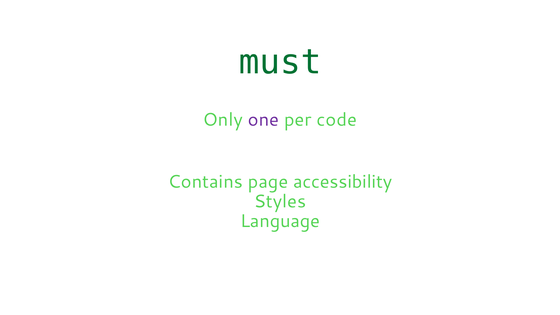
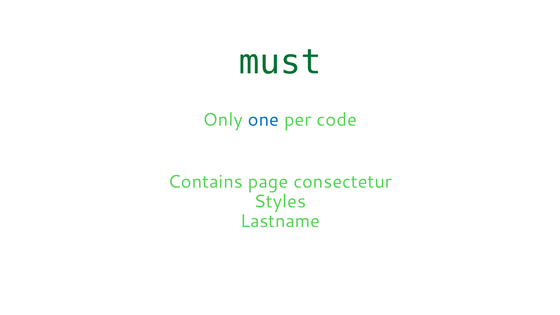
one colour: purple -> blue
accessibility: accessibility -> consectetur
Language: Language -> Lastname
